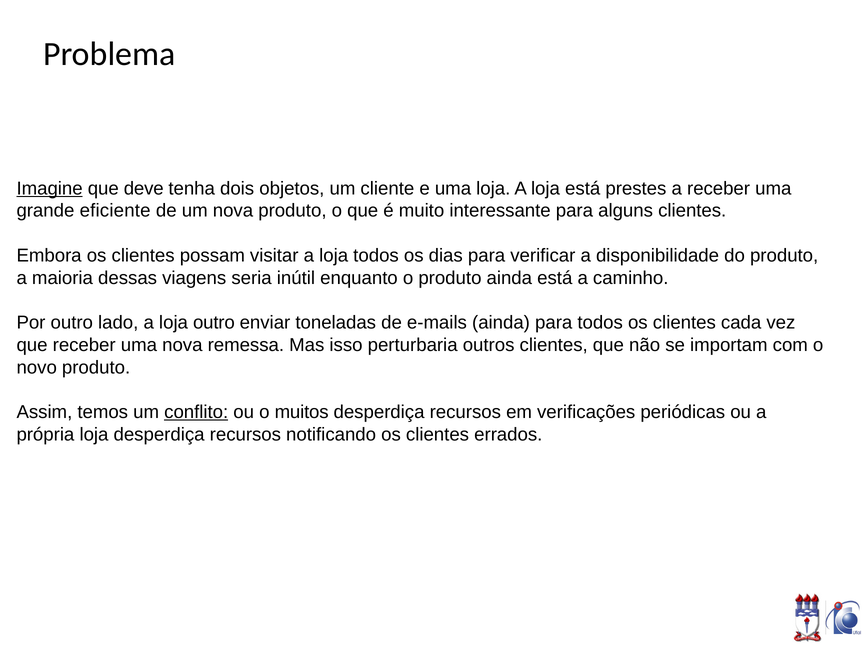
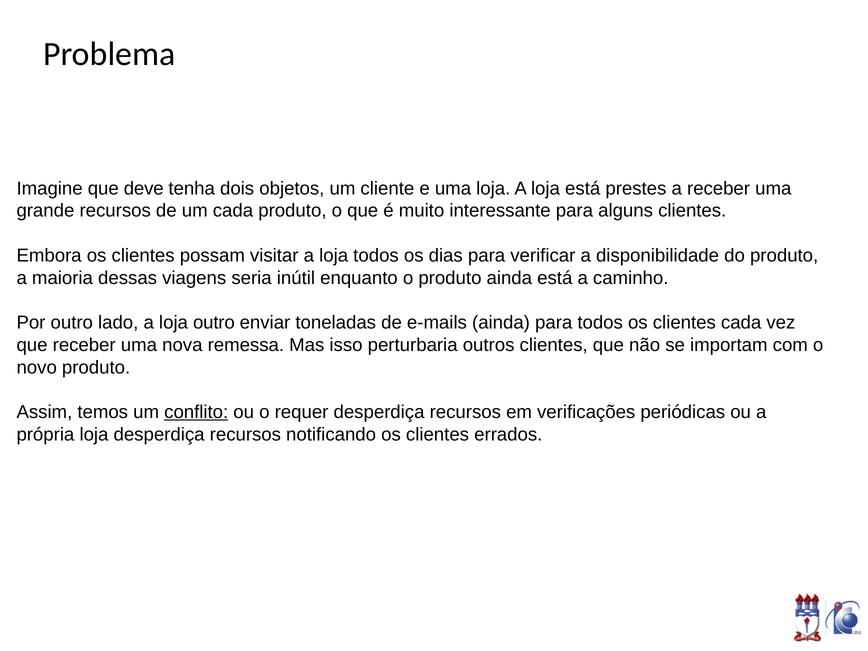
Imagine underline: present -> none
grande eficiente: eficiente -> recursos
um nova: nova -> cada
muitos: muitos -> requer
